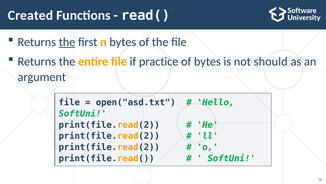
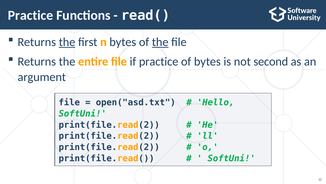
Created at (31, 15): Created -> Practice
the at (160, 42) underline: none -> present
should: should -> second
